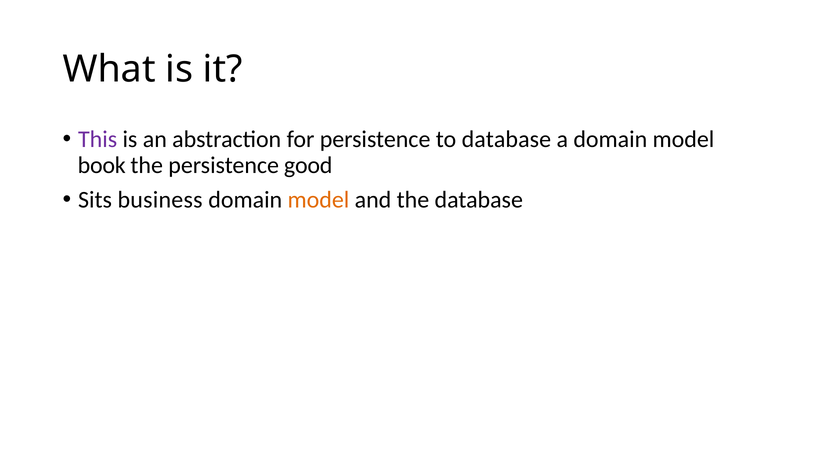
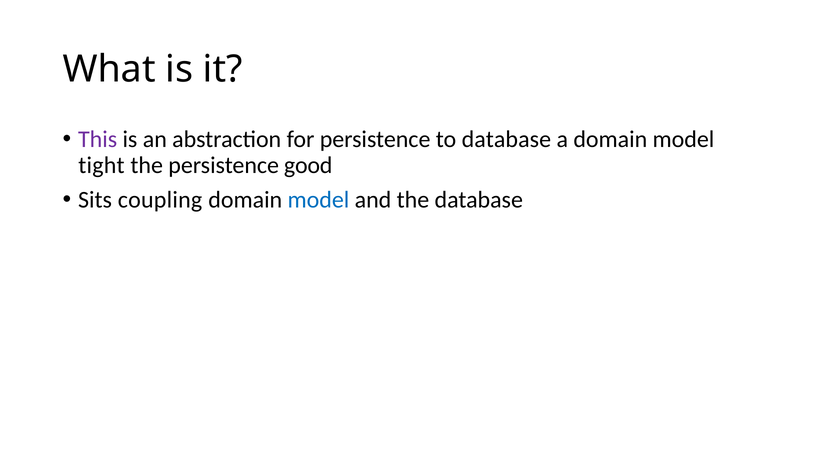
book: book -> tight
business: business -> coupling
model at (318, 199) colour: orange -> blue
